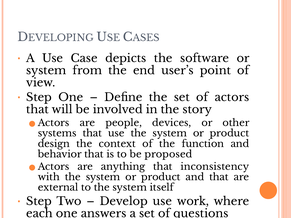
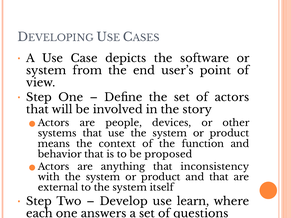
design: design -> means
work: work -> learn
